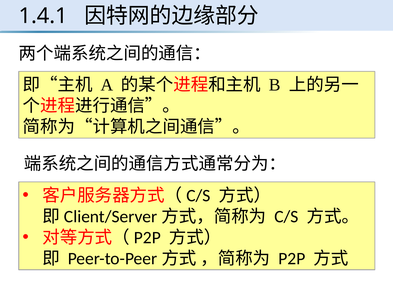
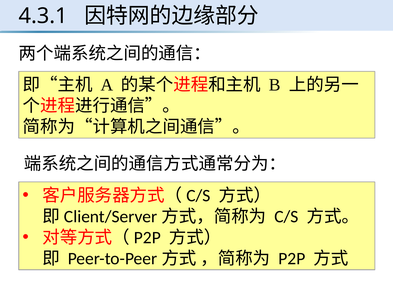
1.4.1: 1.4.1 -> 4.3.1
